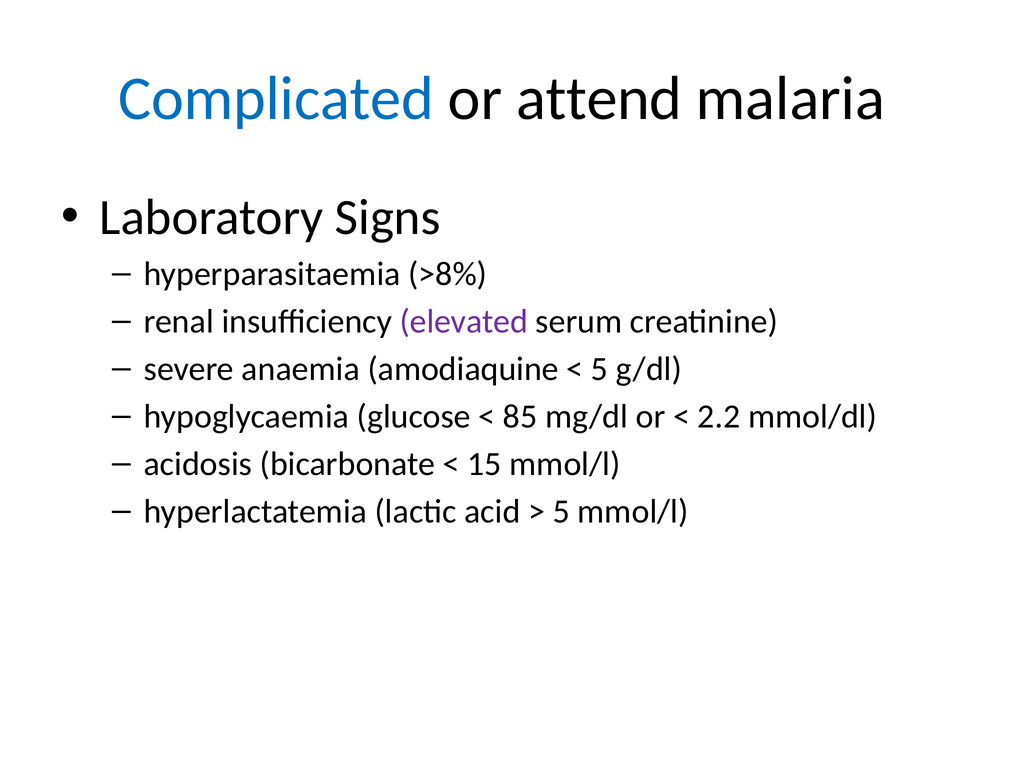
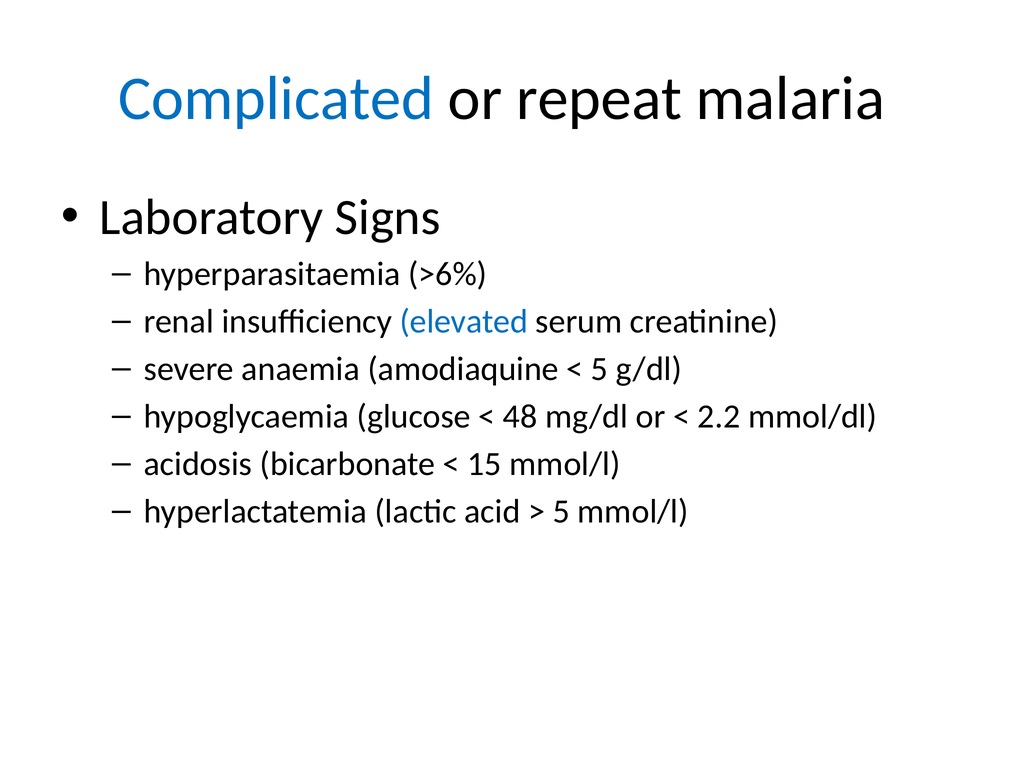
attend: attend -> repeat
>8%: >8% -> >6%
elevated colour: purple -> blue
85: 85 -> 48
